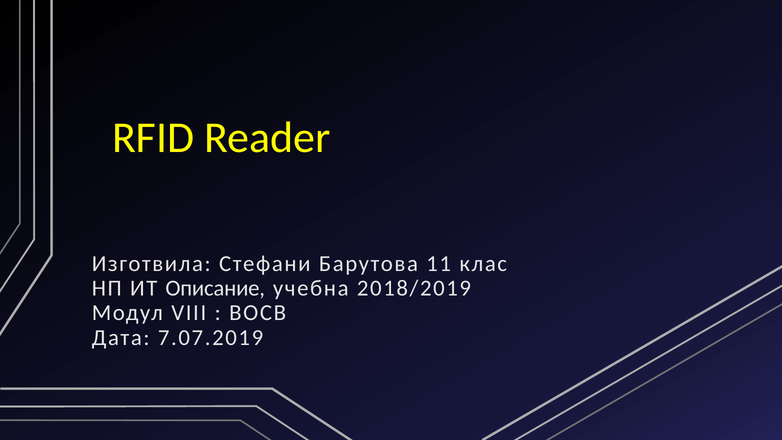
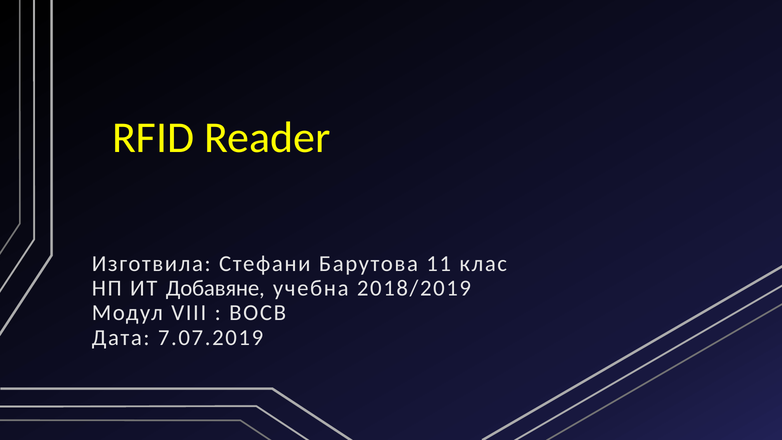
Описание: Описание -> Добавяне
